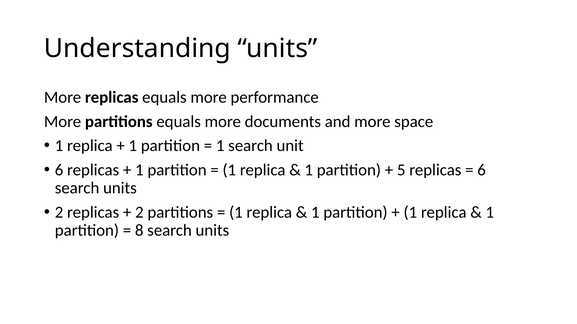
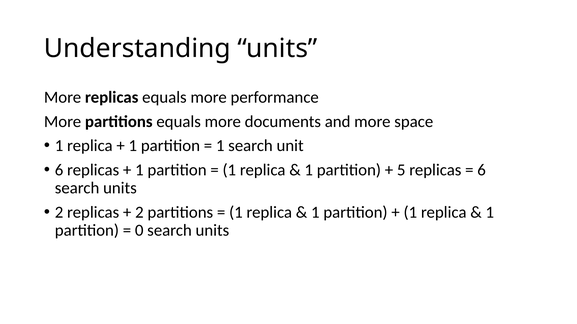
8: 8 -> 0
